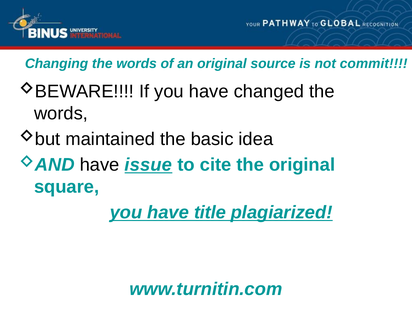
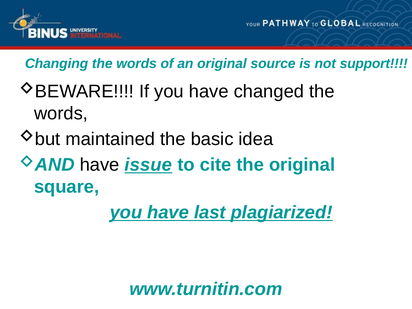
commit: commit -> support
title: title -> last
